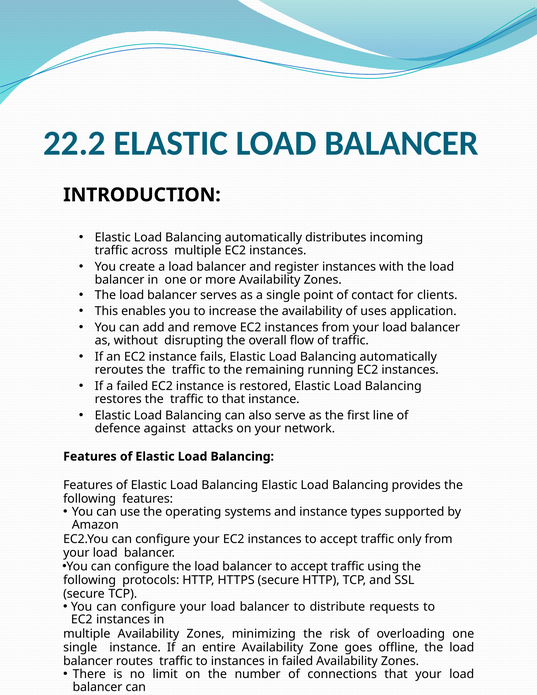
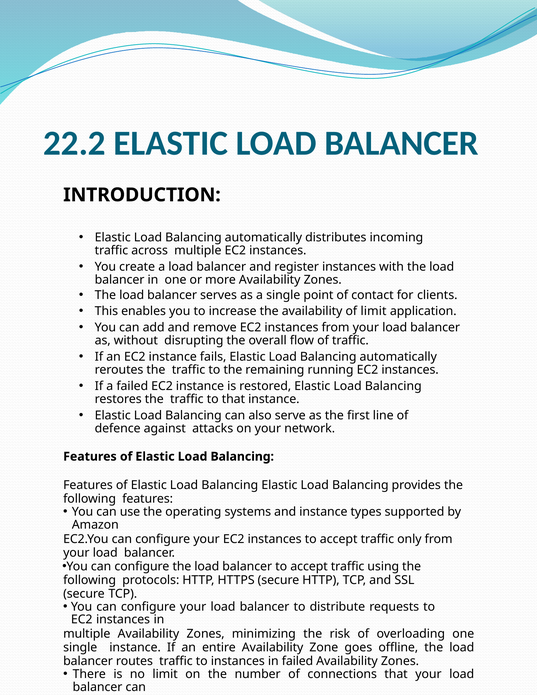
of uses: uses -> limit
